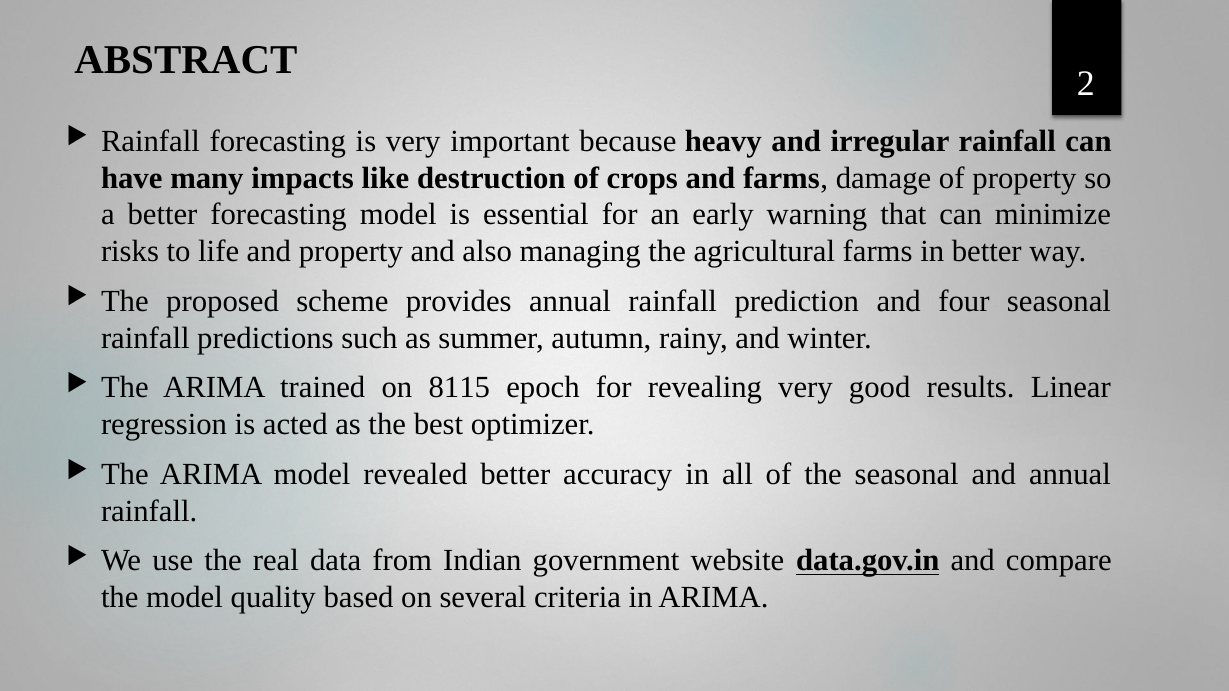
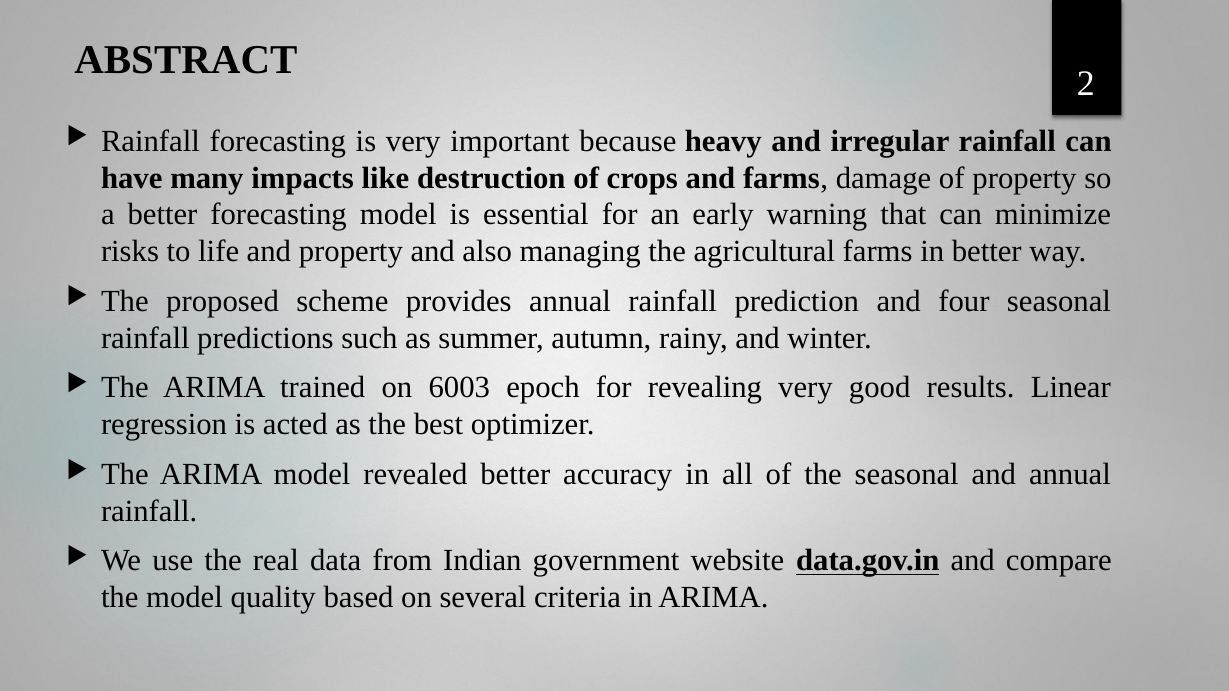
8115: 8115 -> 6003
